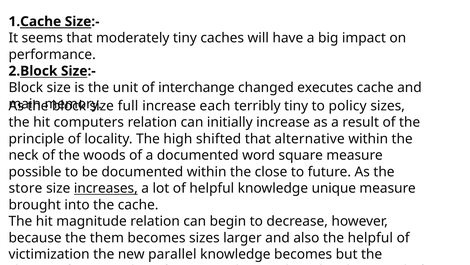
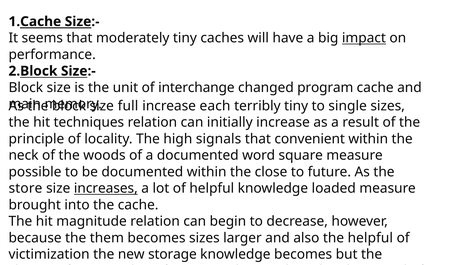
impact underline: none -> present
executes: executes -> program
policy: policy -> single
computers: computers -> techniques
shifted: shifted -> signals
alternative: alternative -> convenient
unique: unique -> loaded
parallel: parallel -> storage
